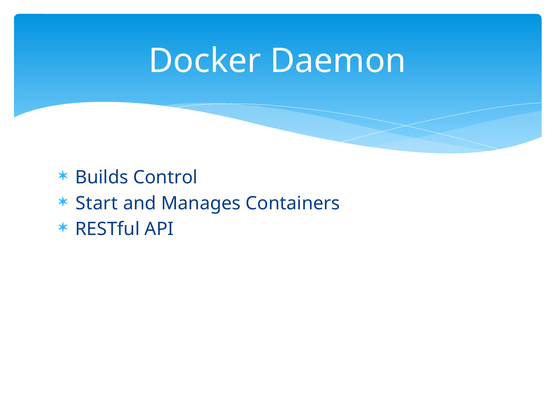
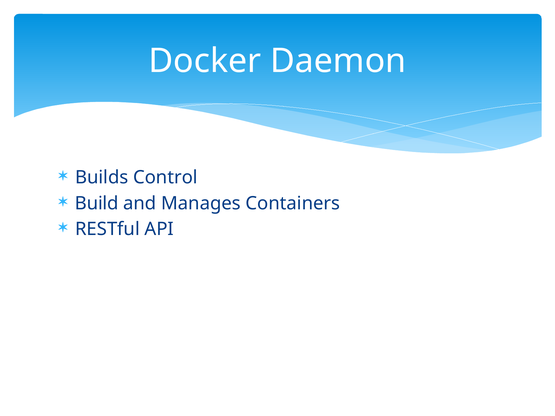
Start: Start -> Build
